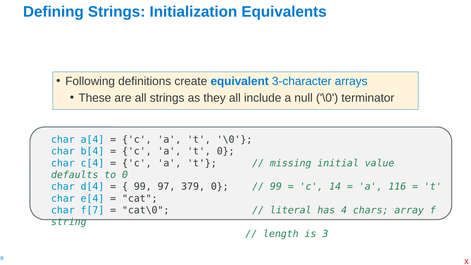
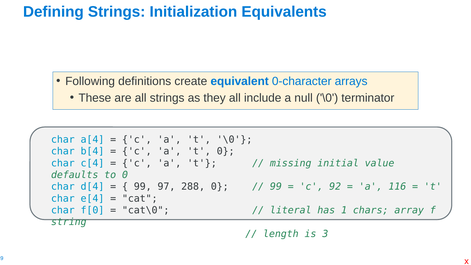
3-character: 3-character -> 0-character
379: 379 -> 288
14: 14 -> 92
f[7: f[7 -> f[0
4: 4 -> 1
